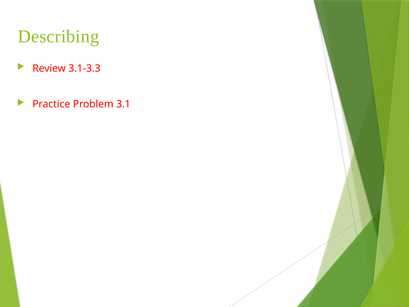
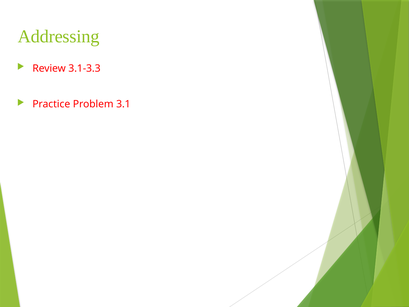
Describing: Describing -> Addressing
